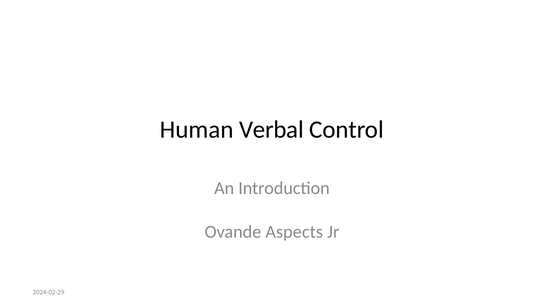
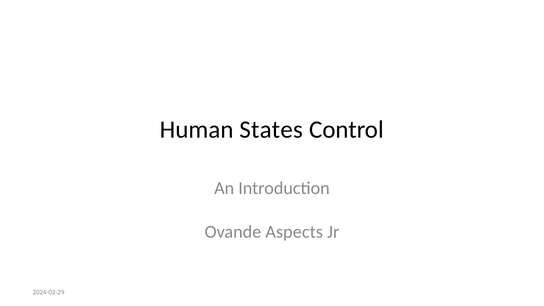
Verbal: Verbal -> States
